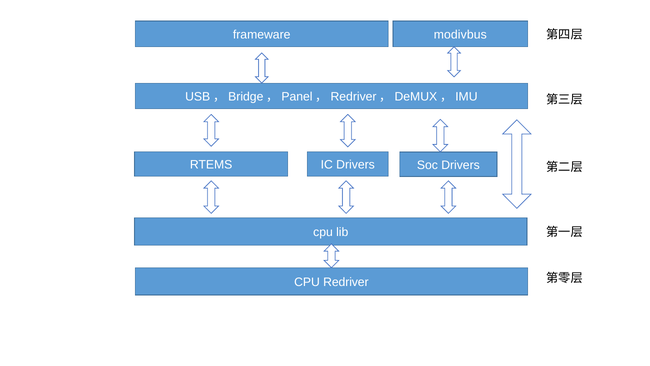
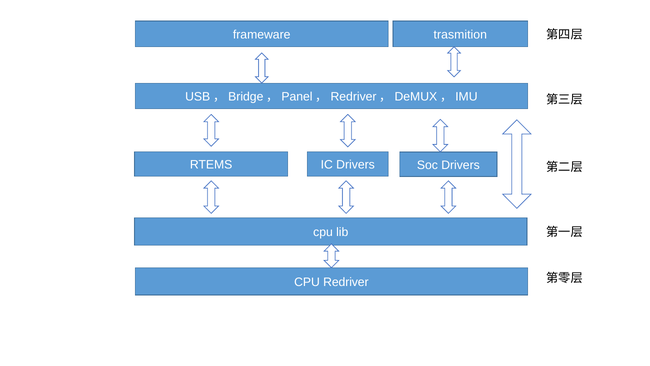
modivbus: modivbus -> trasmition
